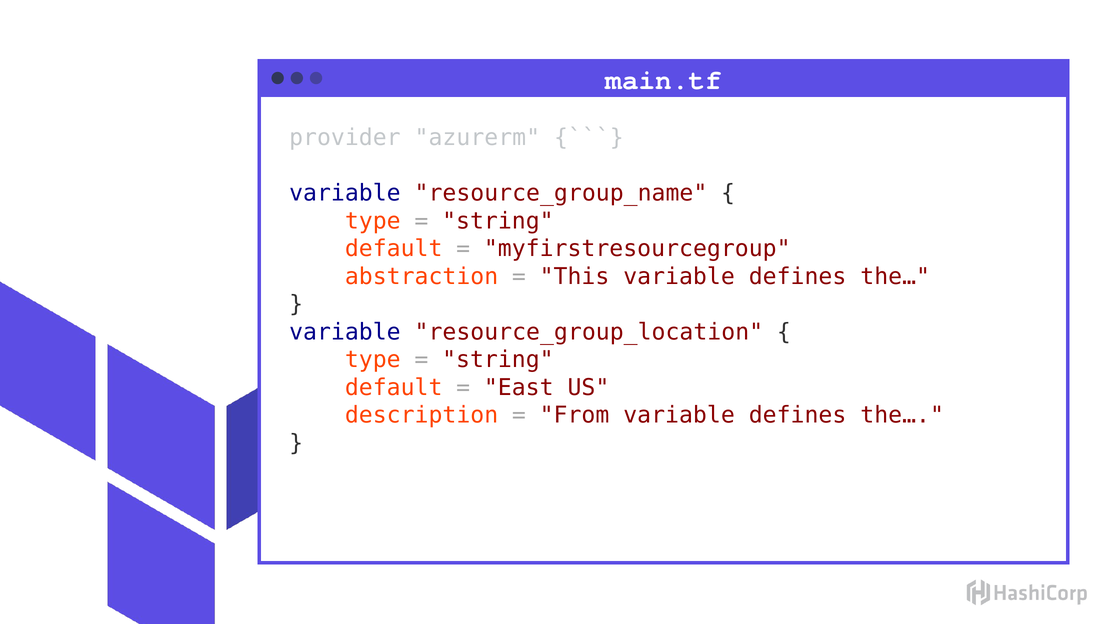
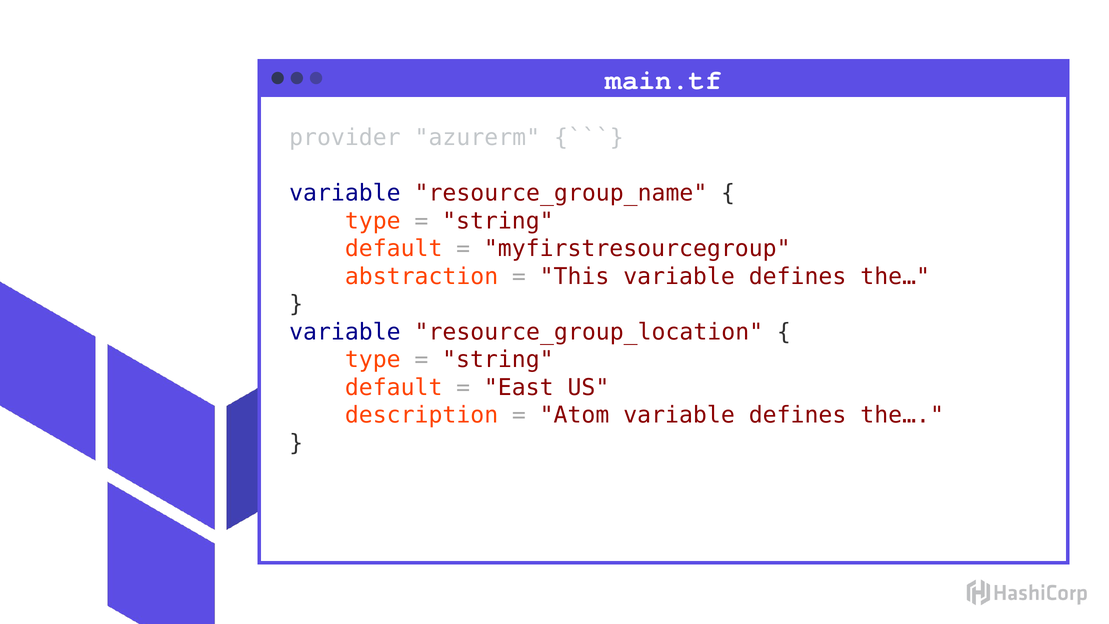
From: From -> Atom
